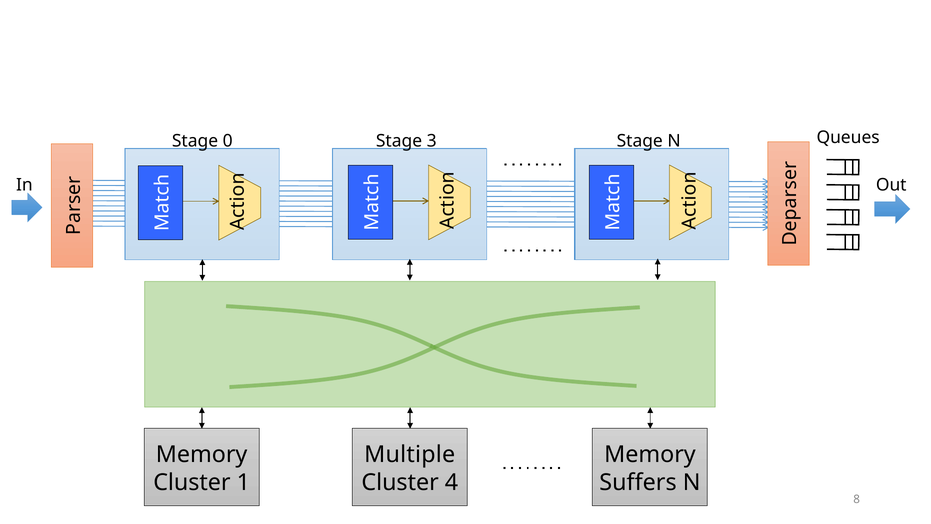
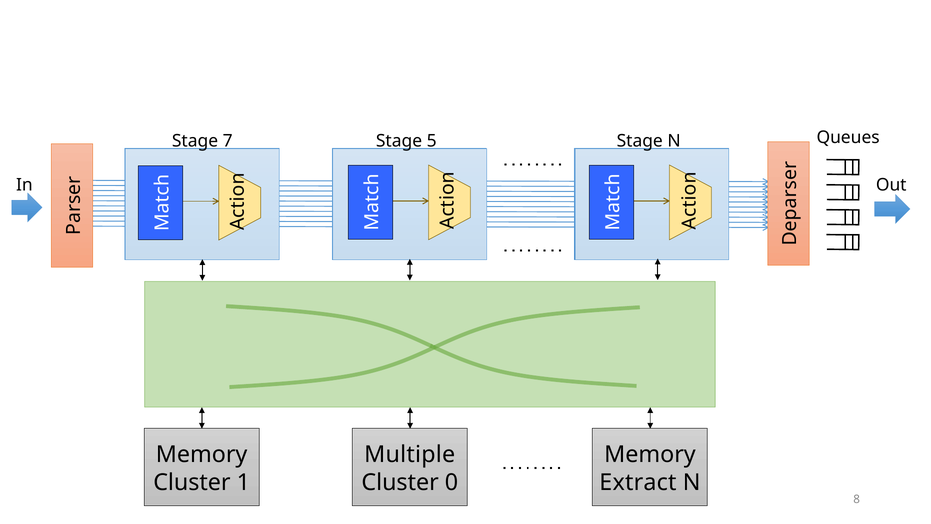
0: 0 -> 7
3: 3 -> 5
4: 4 -> 0
Suffers: Suffers -> Extract
